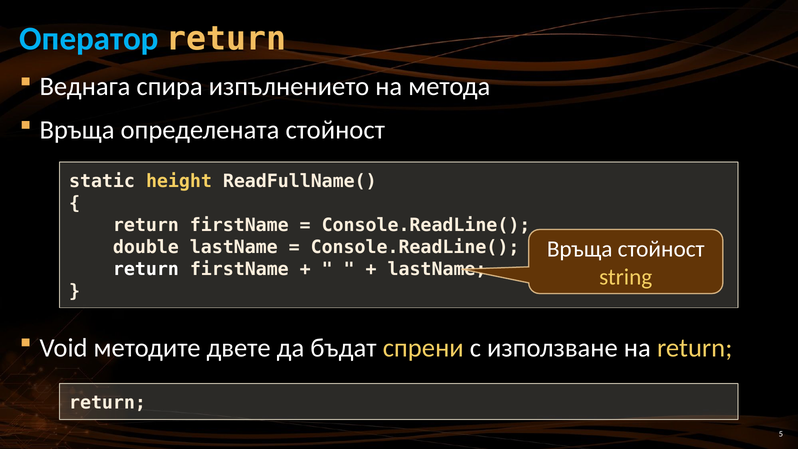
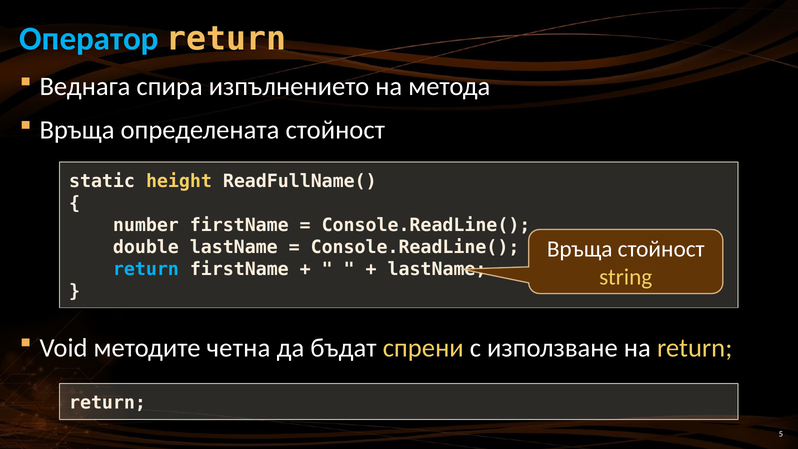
return at (146, 225): return -> number
return at (146, 269) colour: white -> light blue
дветe: дветe -> четна
